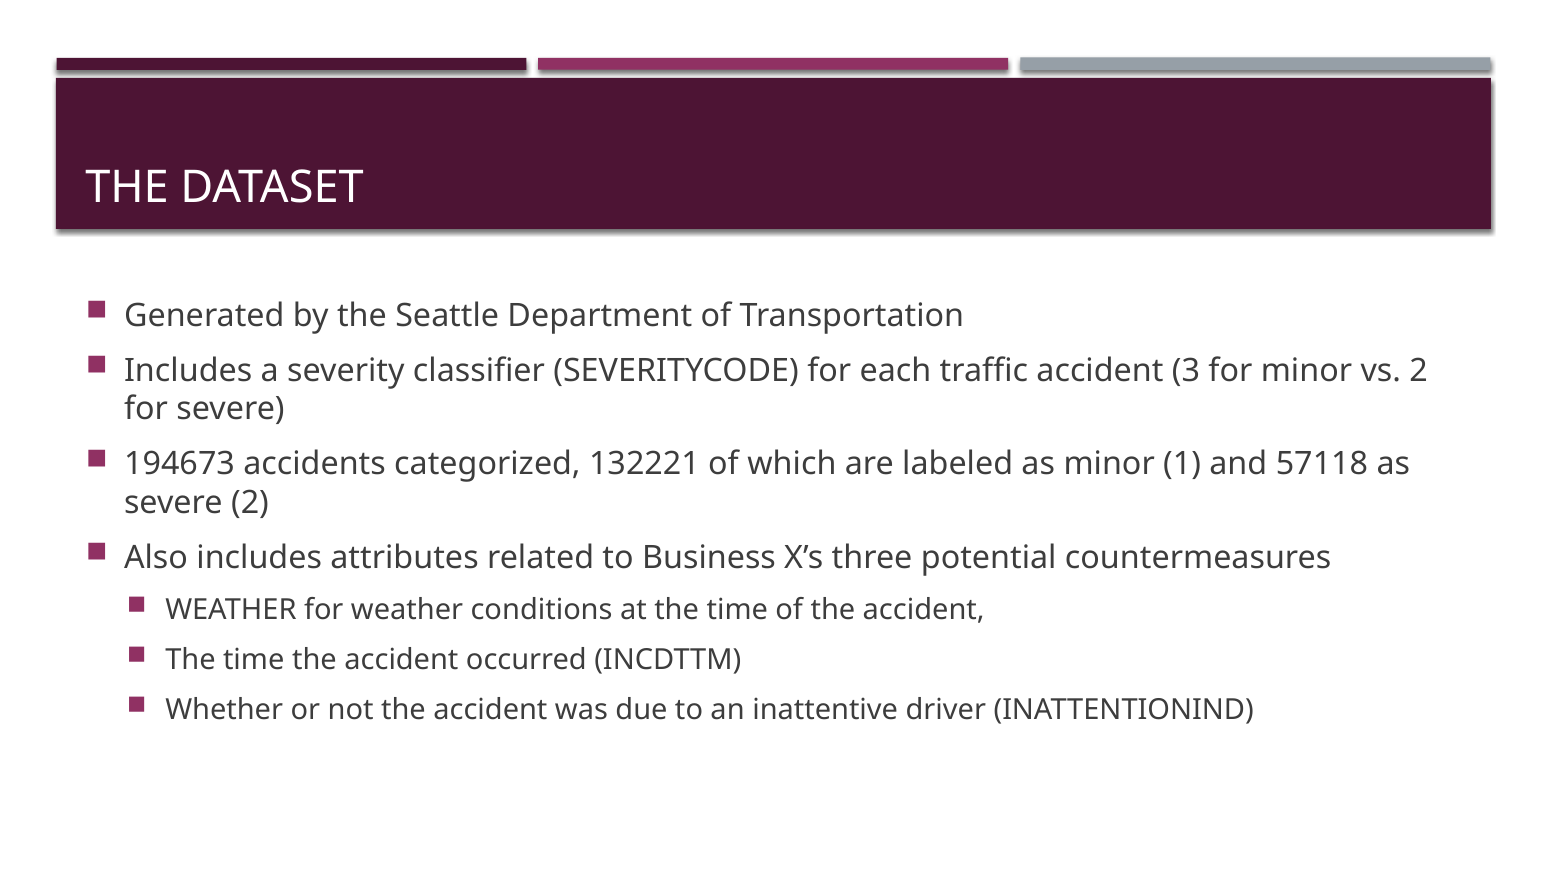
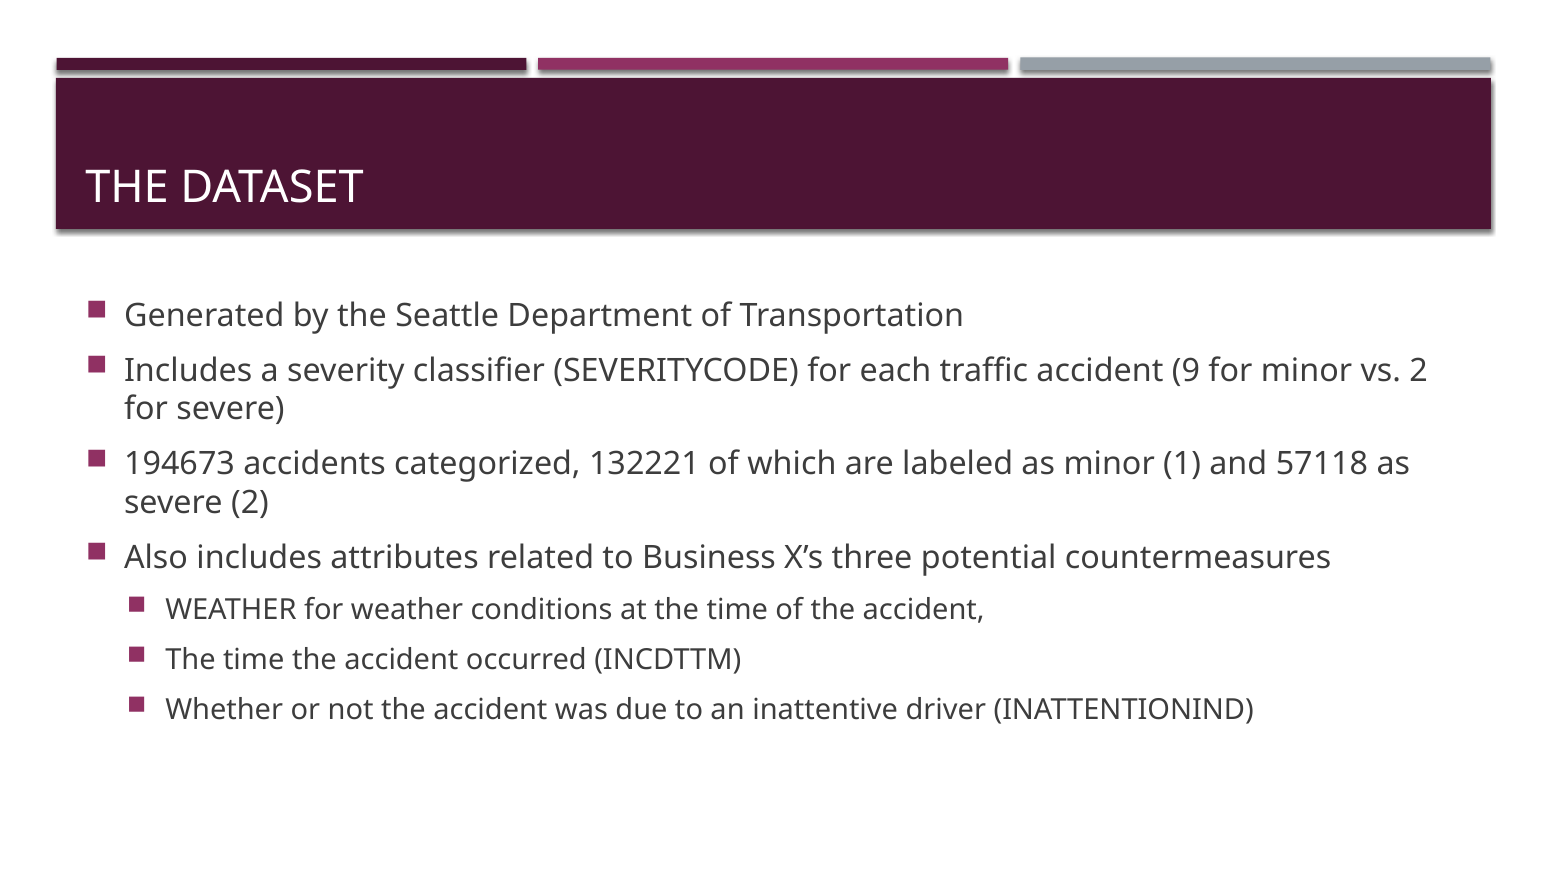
3: 3 -> 9
